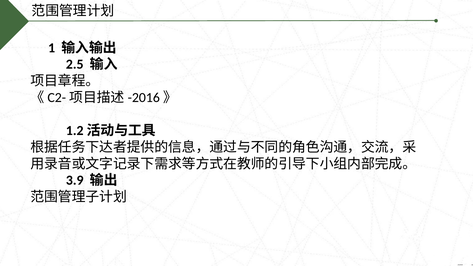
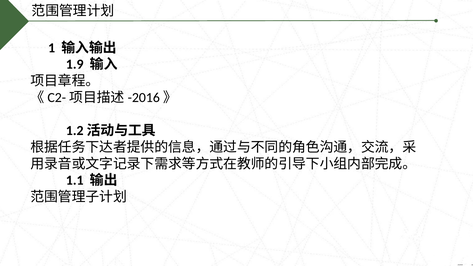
2.5: 2.5 -> 1.9
3.9: 3.9 -> 1.1
